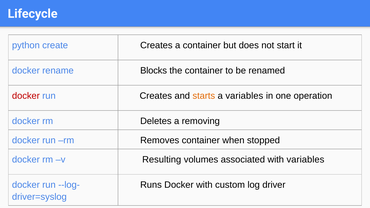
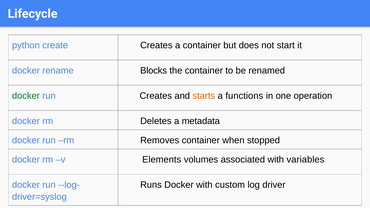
docker at (26, 96) colour: red -> green
a variables: variables -> functions
removing: removing -> metadata
Resulting: Resulting -> Elements
